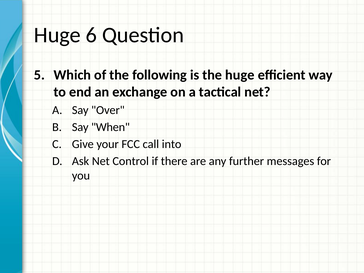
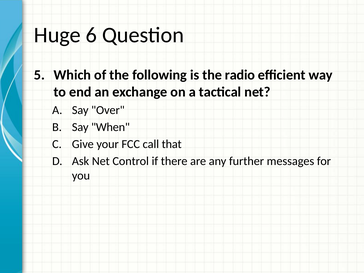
the huge: huge -> radio
into: into -> that
